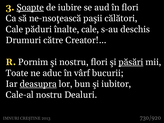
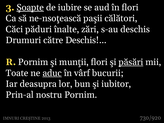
Cale at (14, 29): Cale -> Căci
înalte cale: cale -> zări
Creator!…: Creator!… -> Deschis!…
şi nostru: nostru -> munţii
aduc underline: none -> present
deasupra underline: present -> none
Cale-al: Cale-al -> Prin-al
nostru Dealuri: Dealuri -> Pornim
